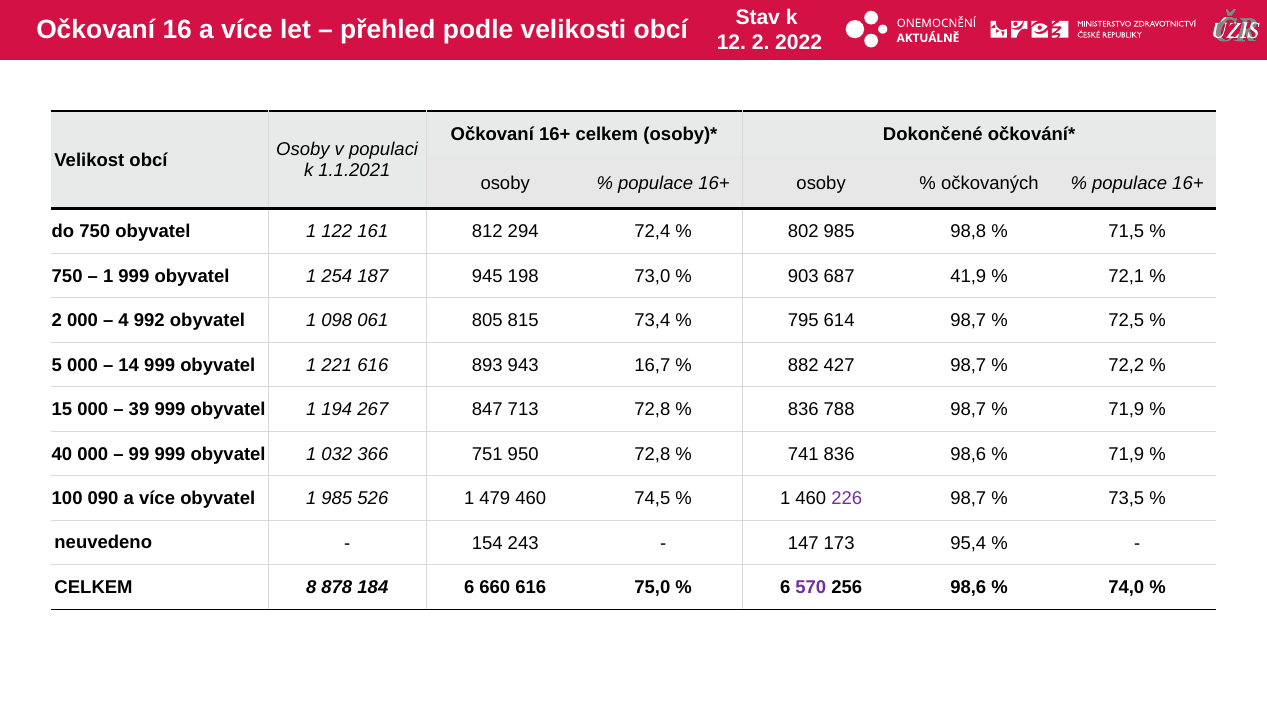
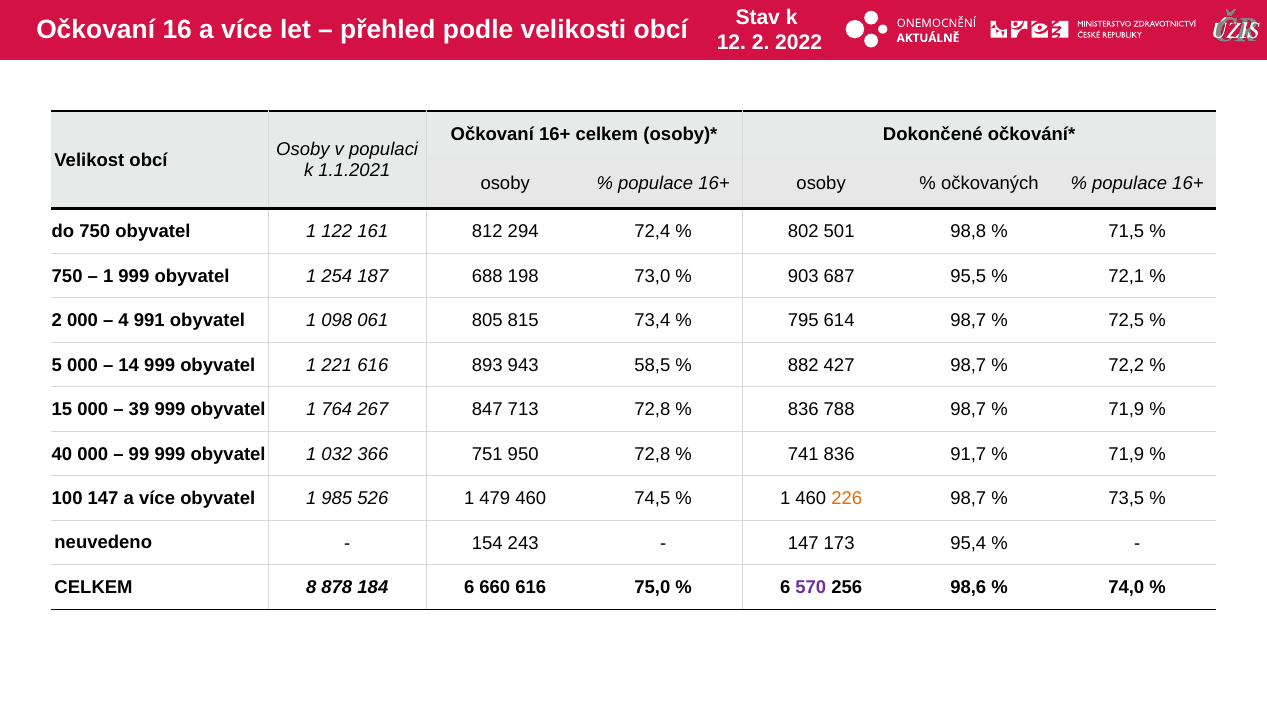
802 985: 985 -> 501
945: 945 -> 688
41,9: 41,9 -> 95,5
992: 992 -> 991
16,7: 16,7 -> 58,5
194: 194 -> 764
836 98,6: 98,6 -> 91,7
100 090: 090 -> 147
226 colour: purple -> orange
